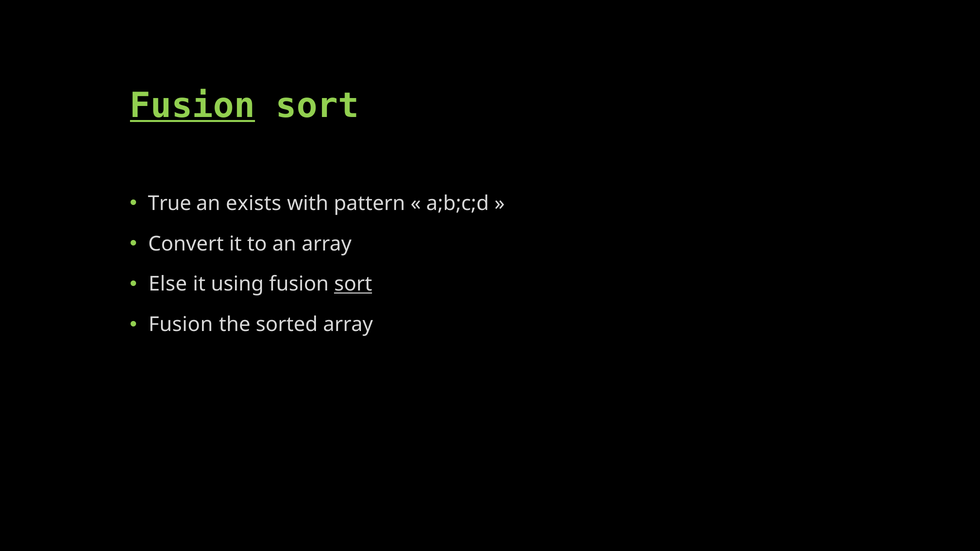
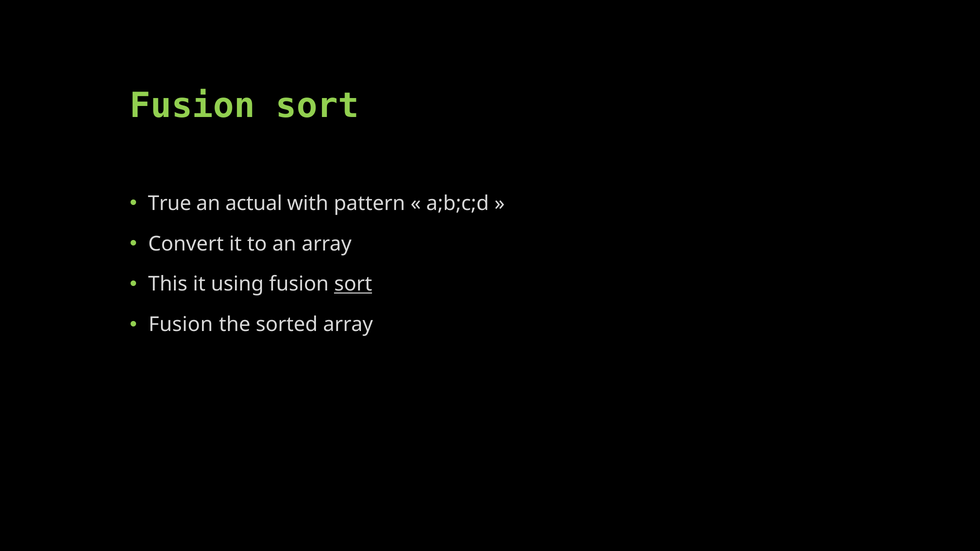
Fusion at (192, 106) underline: present -> none
exists: exists -> actual
Else: Else -> This
